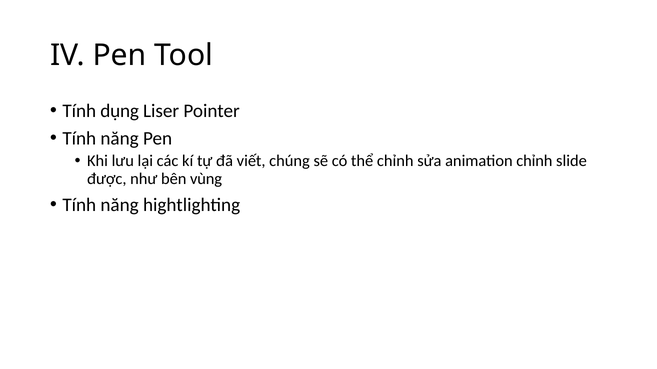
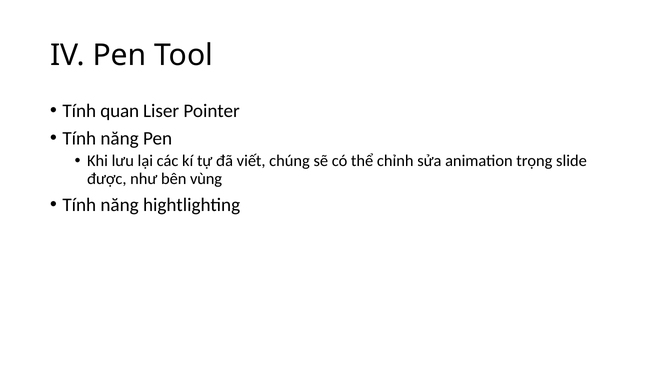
dụng: dụng -> quan
animation chỉnh: chỉnh -> trọng
